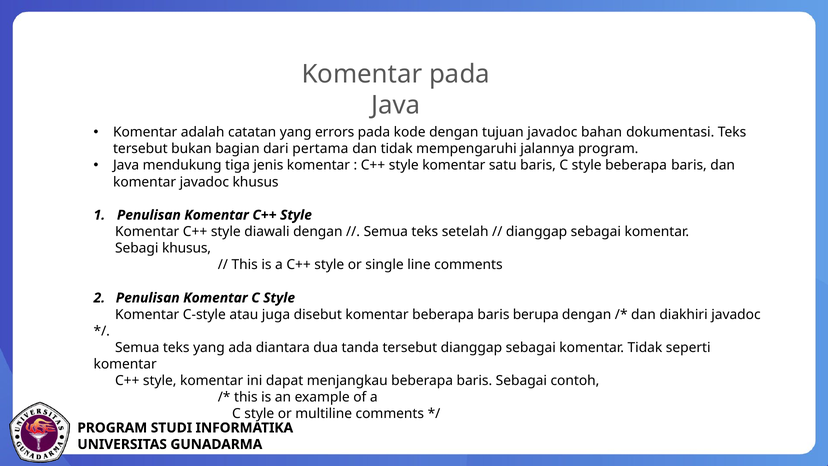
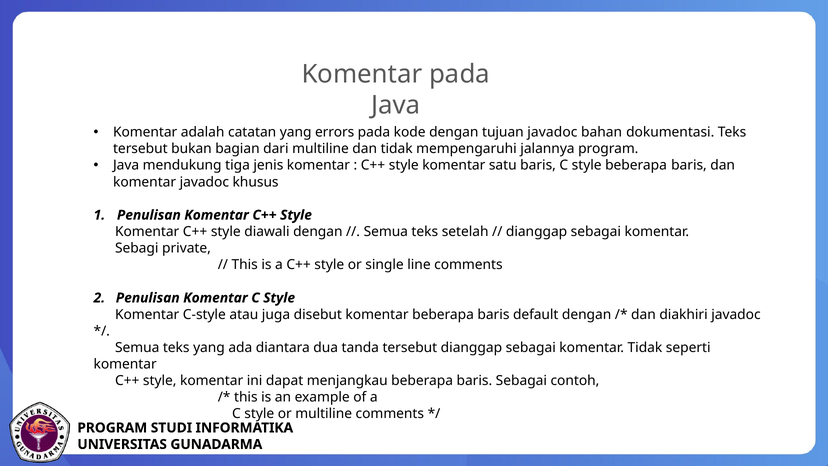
dari pertama: pertama -> multiline
Sebagi khusus: khusus -> private
berupa: berupa -> default
